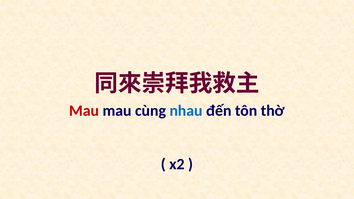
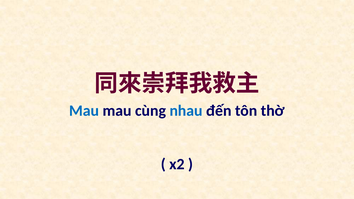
Mau at (84, 111) colour: red -> blue
